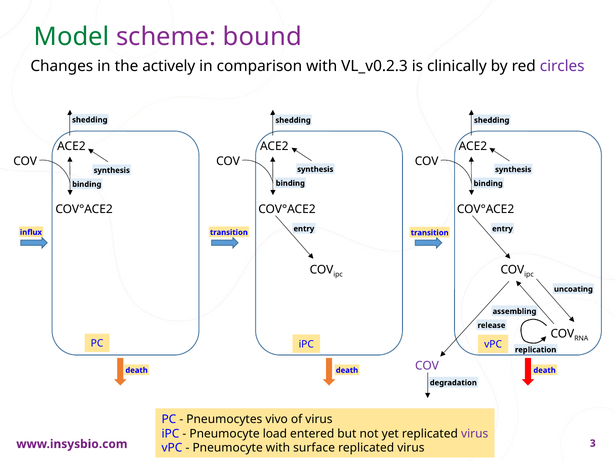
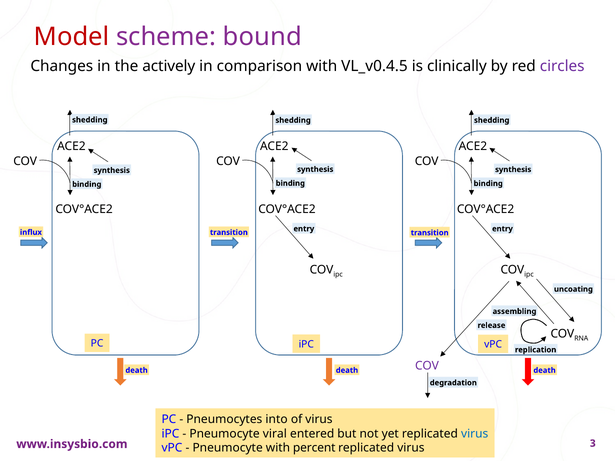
Model colour: green -> red
VL_v0.2.3: VL_v0.2.3 -> VL_v0.4.5
vivo: vivo -> into
load: load -> viral
virus at (475, 434) colour: purple -> blue
surface: surface -> percent
